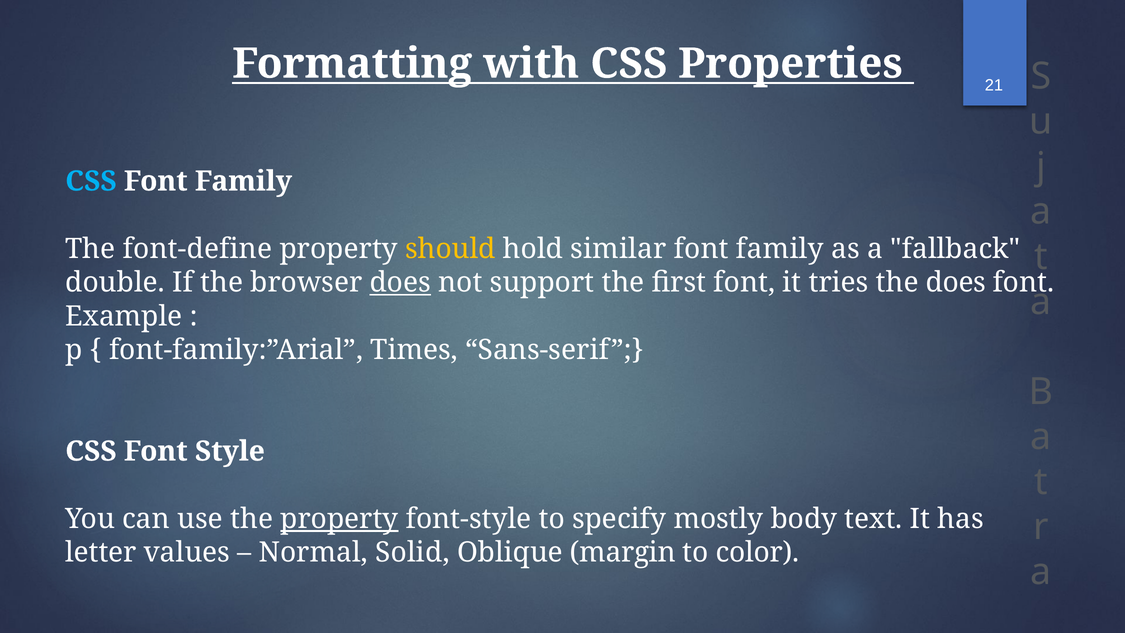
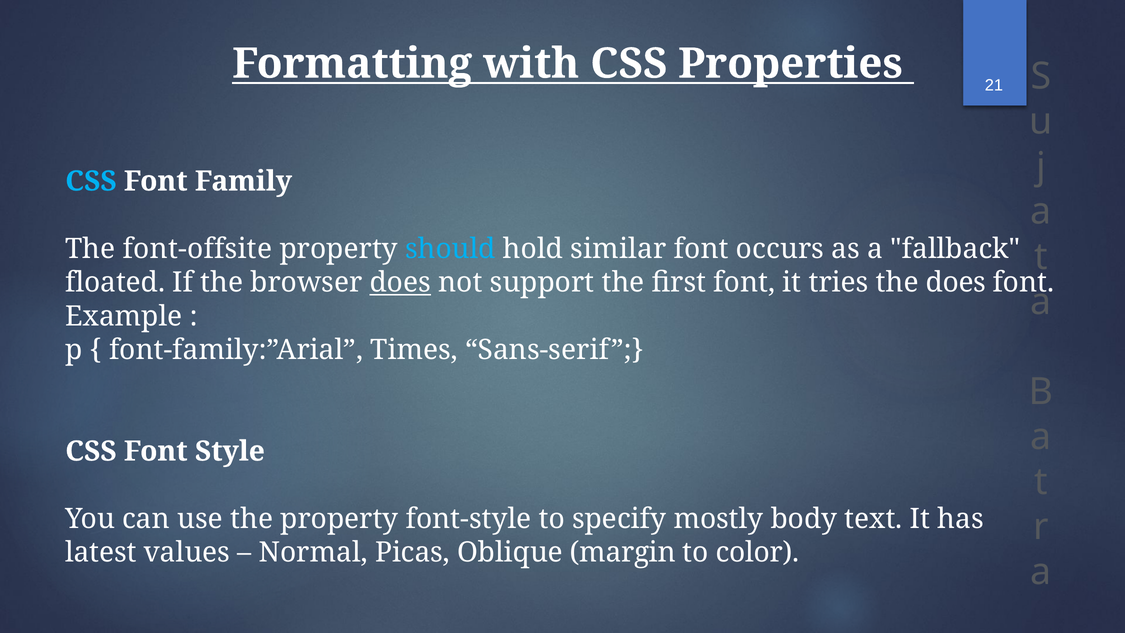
font-define: font-define -> font-offsite
should colour: yellow -> light blue
family at (780, 249): family -> occurs
double: double -> floated
property at (339, 519) underline: present -> none
letter: letter -> latest
Solid: Solid -> Picas
